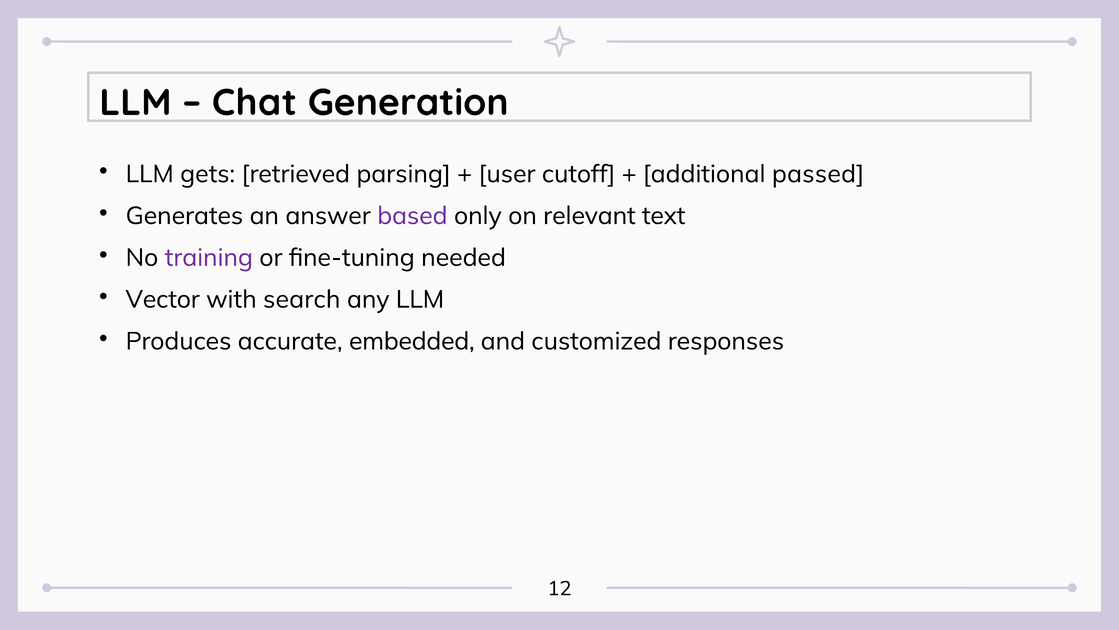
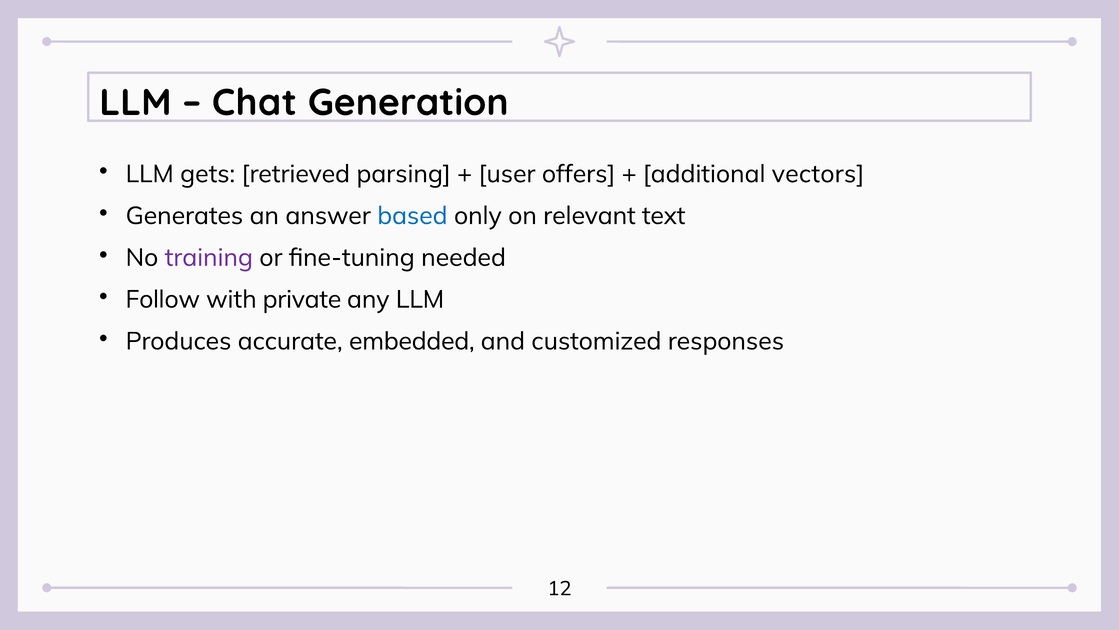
cutoff: cutoff -> offers
passed: passed -> vectors
based colour: purple -> blue
Vector: Vector -> Follow
search: search -> private
